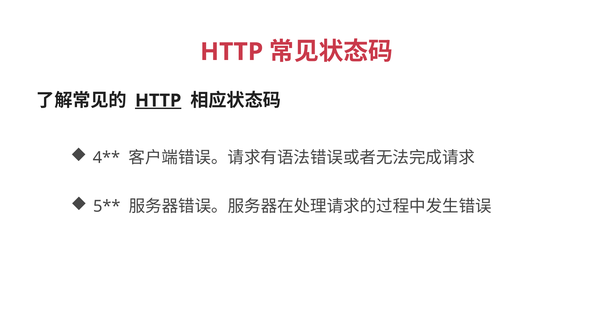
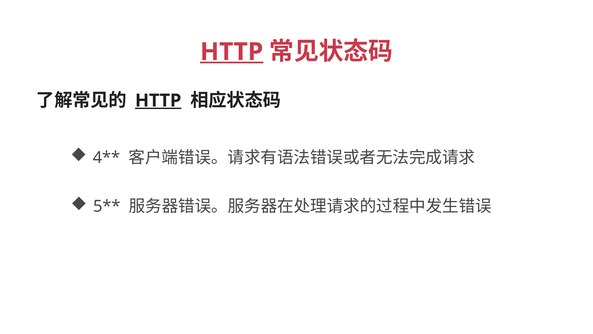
HTTP at (232, 52) underline: none -> present
